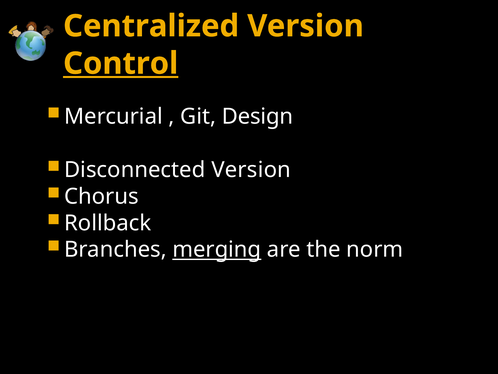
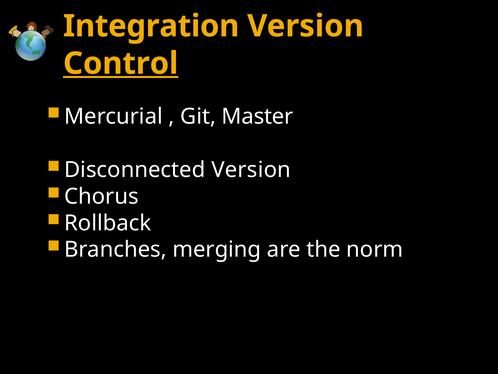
Centralized: Centralized -> Integration
Design: Design -> Master
merging underline: present -> none
